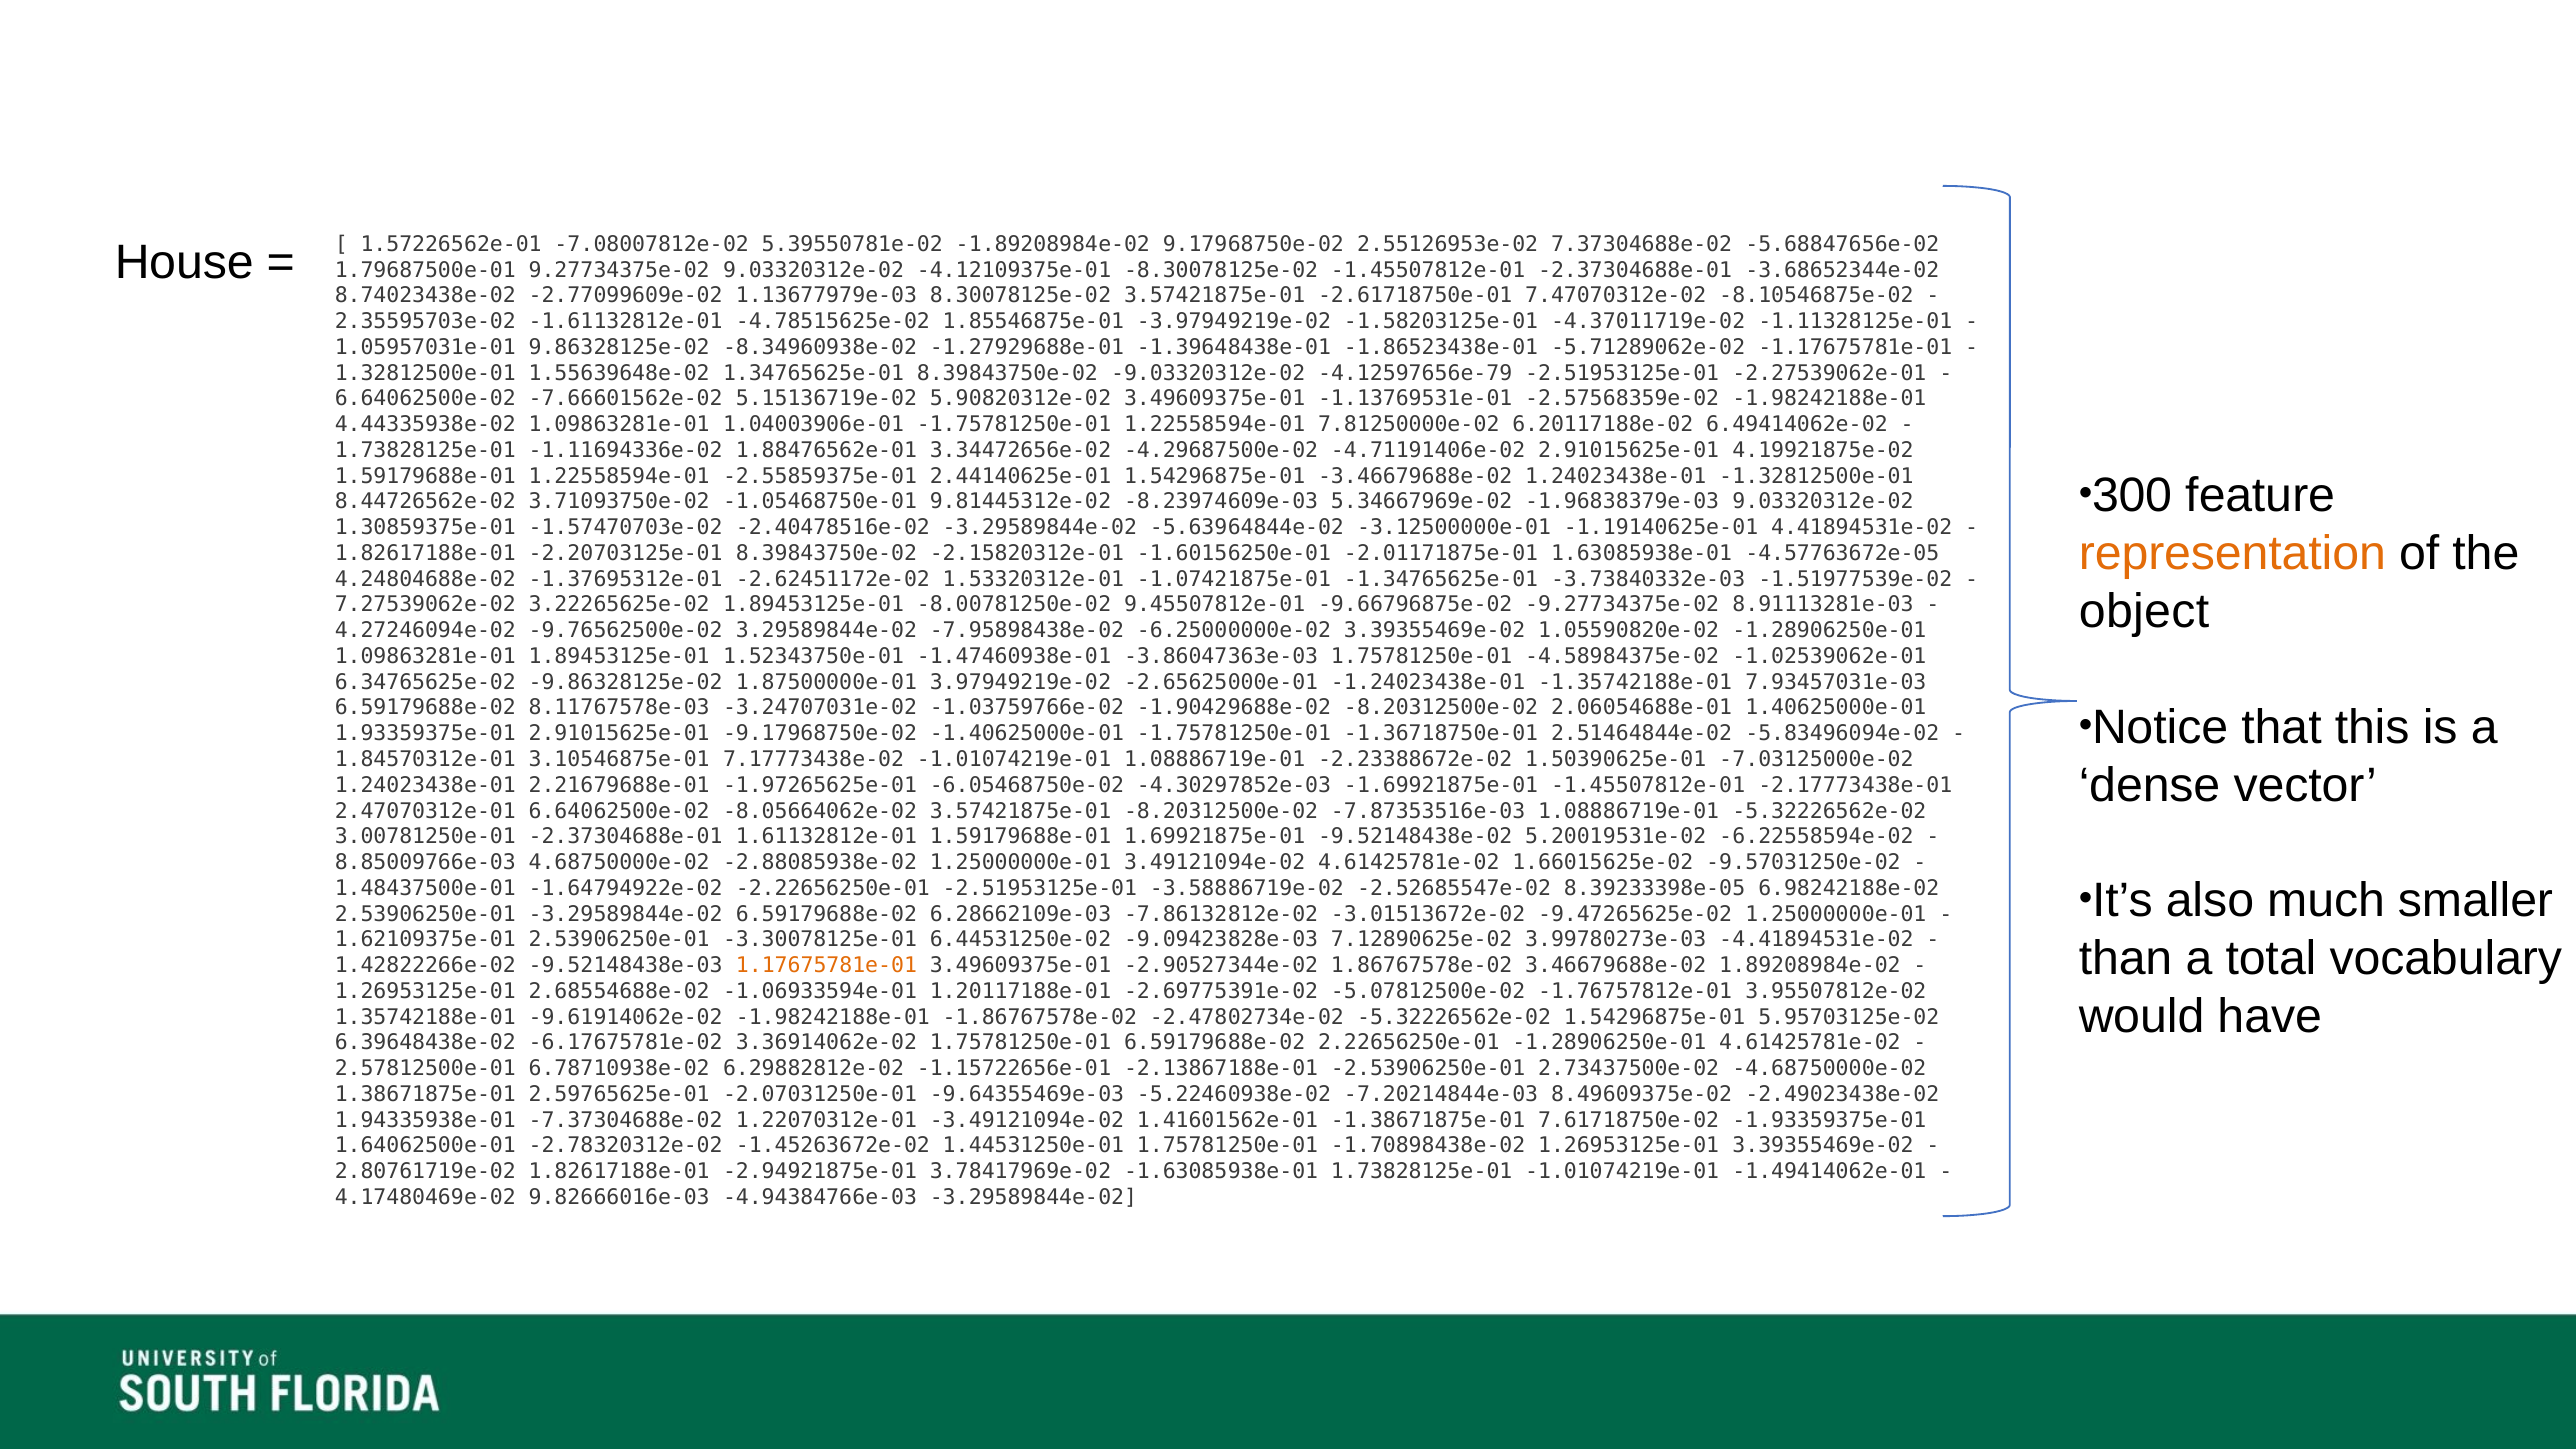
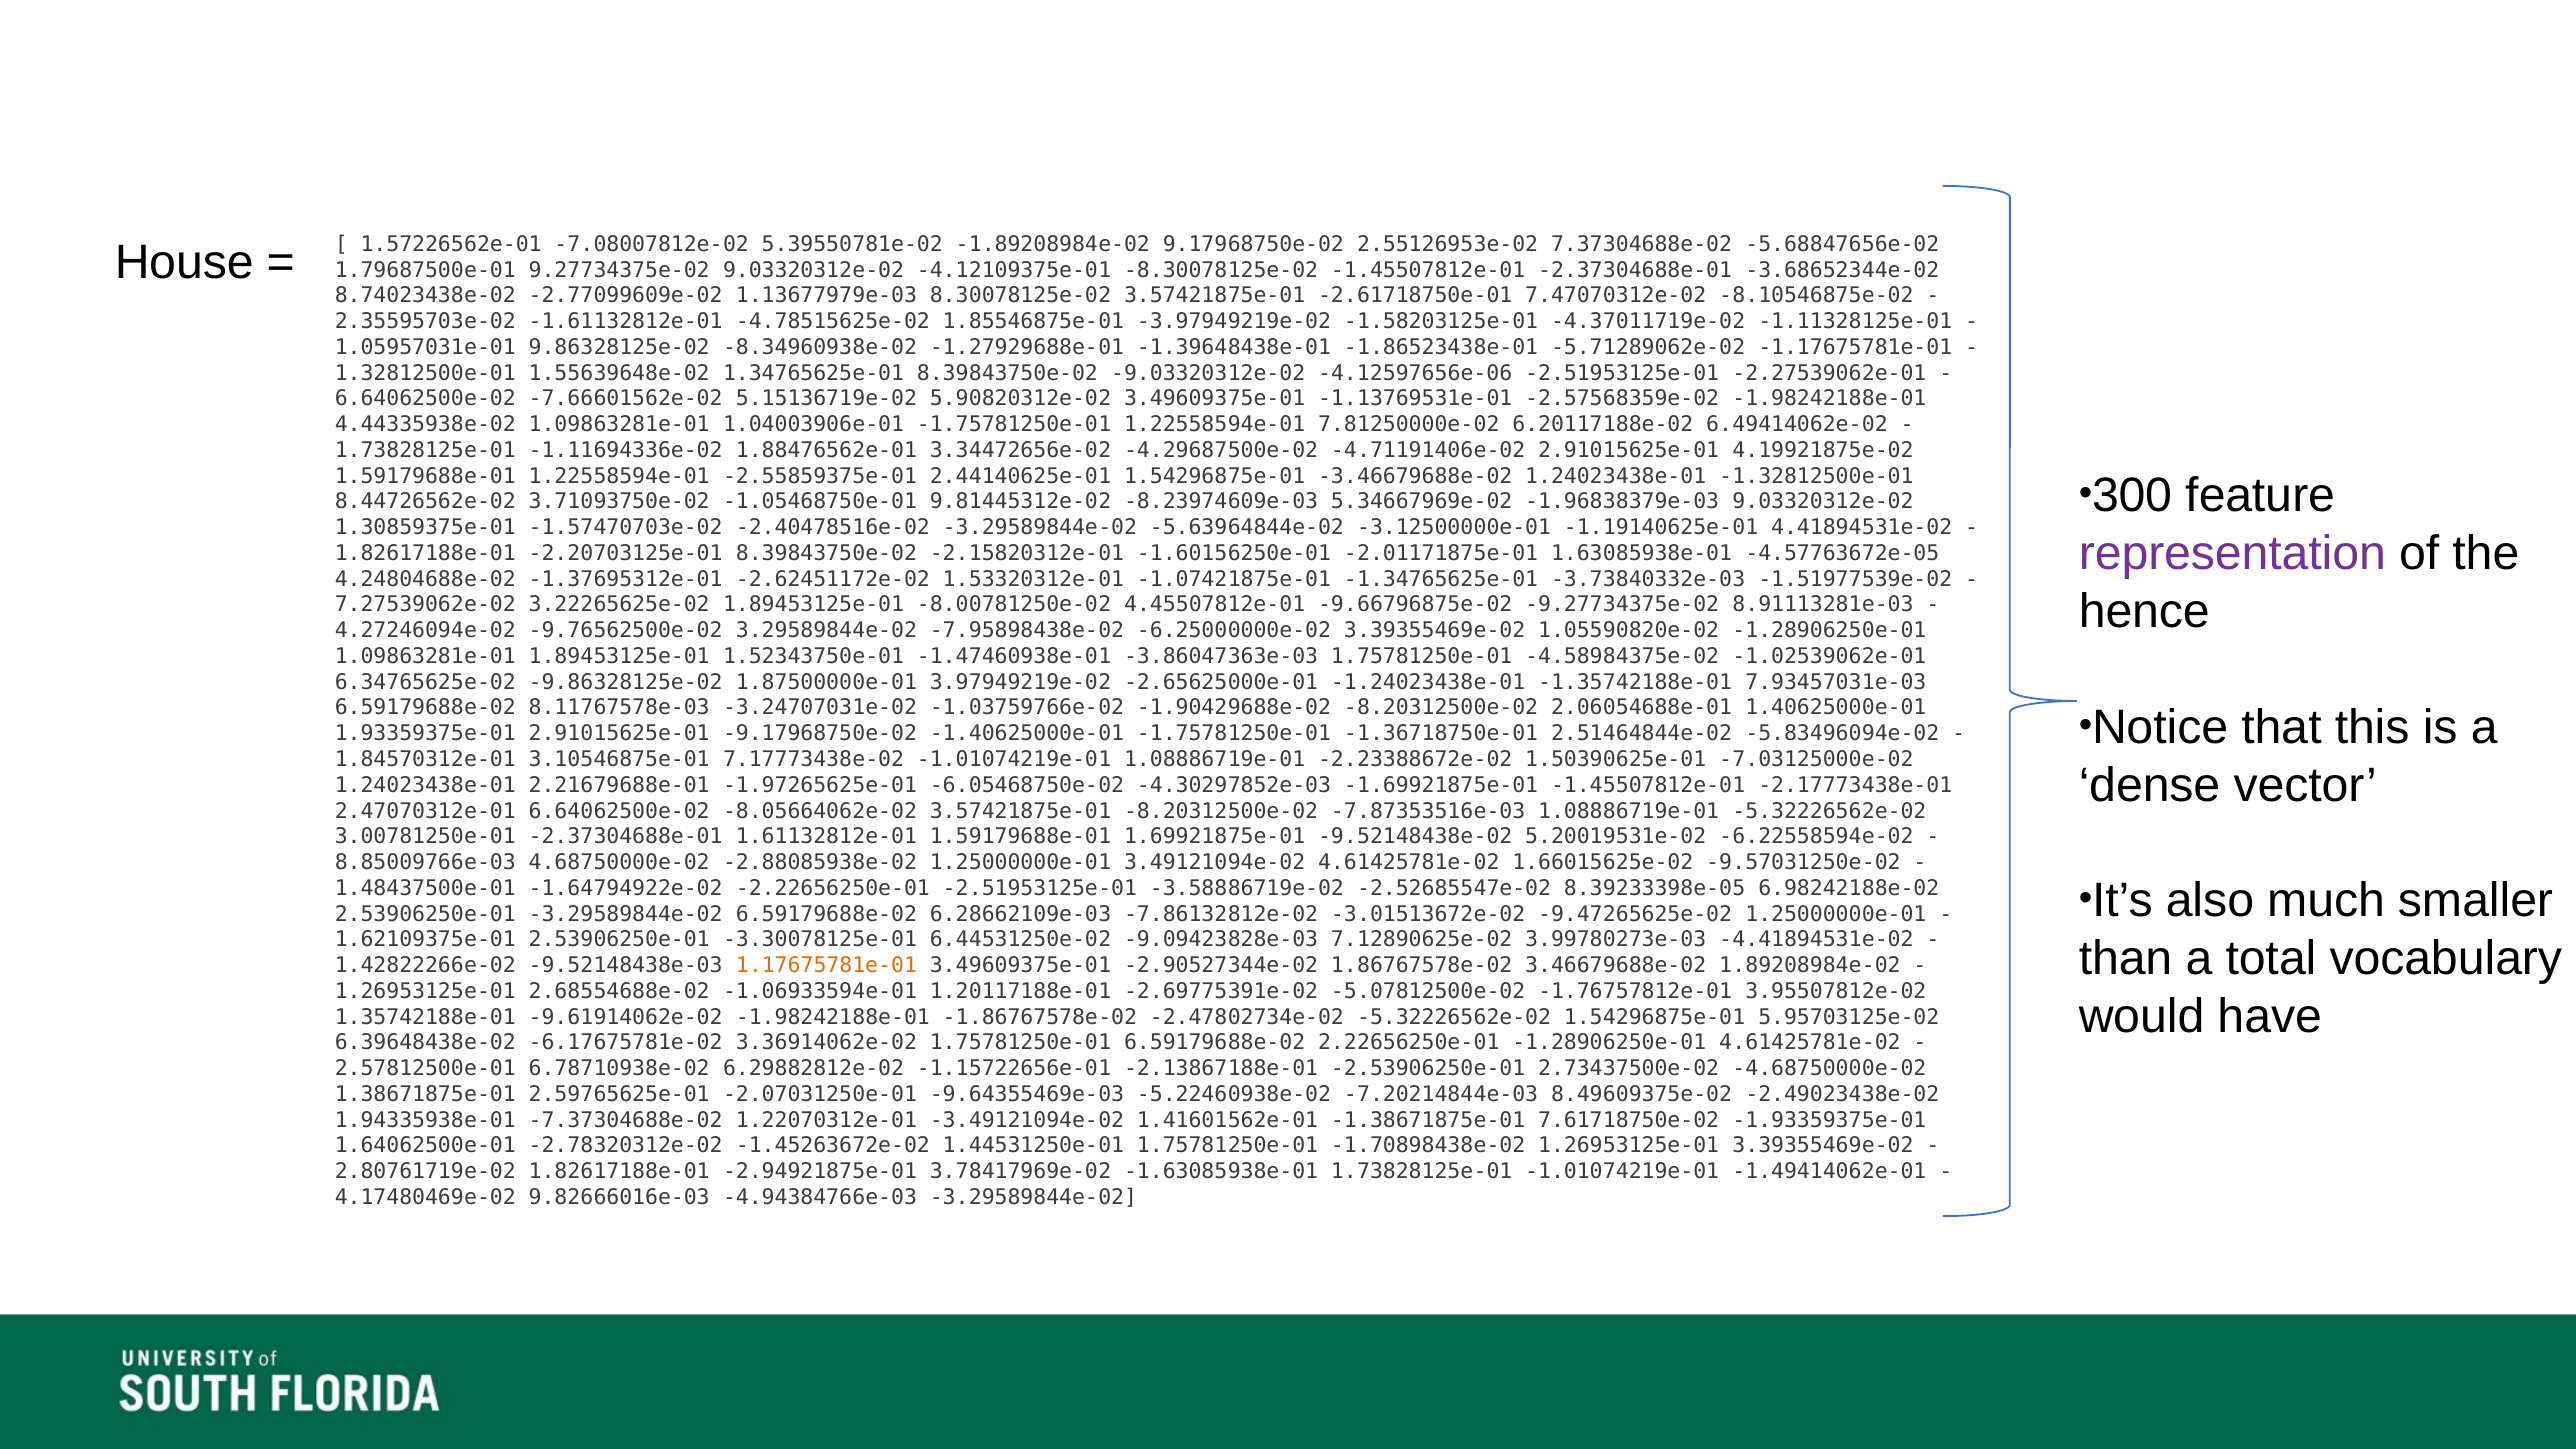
-4.12597656e-79: -4.12597656e-79 -> -4.12597656e-06
representation colour: orange -> purple
object: object -> hence
9.45507812e-01: 9.45507812e-01 -> 4.45507812e-01
